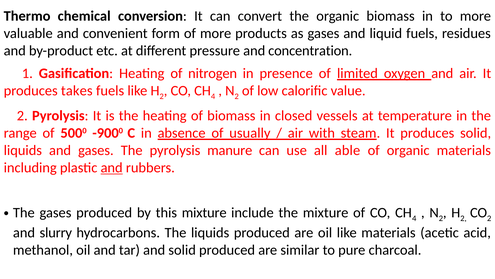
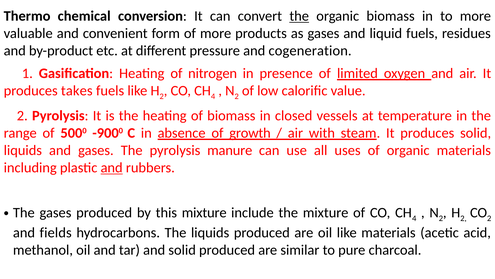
the at (299, 16) underline: none -> present
concentration: concentration -> cogeneration
usually: usually -> growth
able: able -> uses
slurry: slurry -> fields
